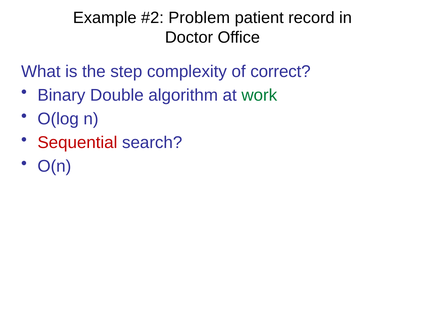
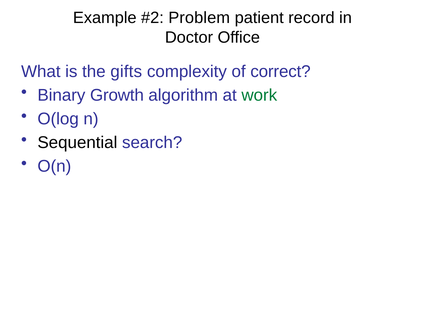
step: step -> gifts
Double: Double -> Growth
Sequential colour: red -> black
